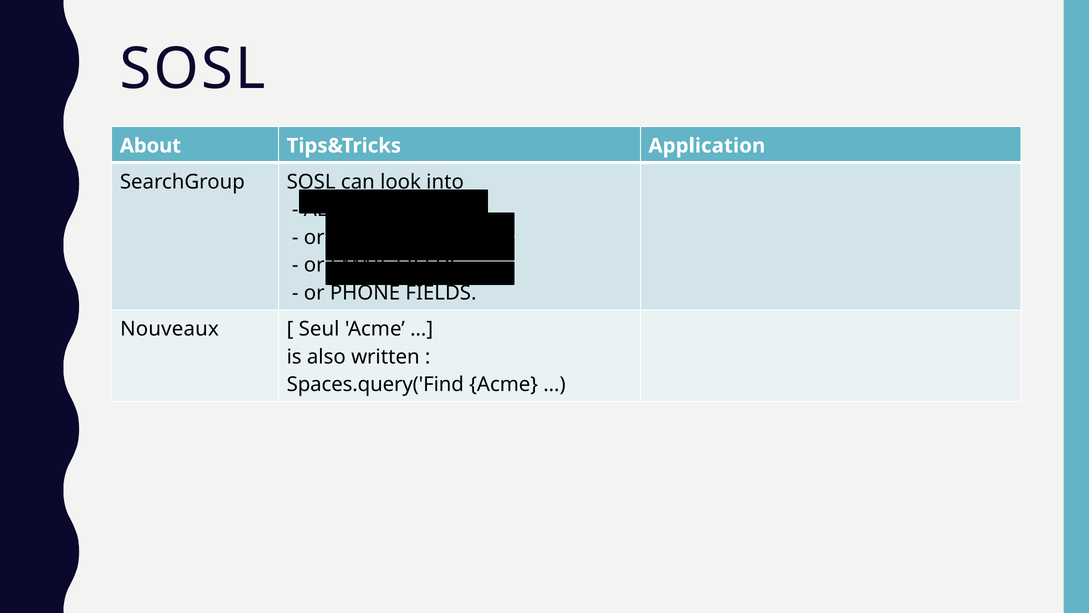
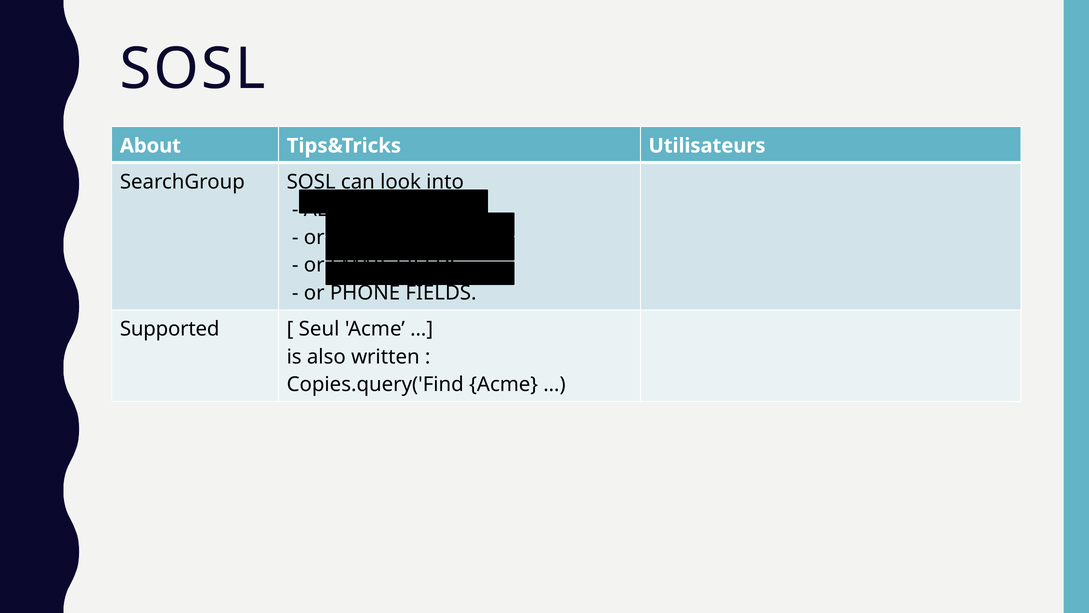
Application: Application -> Utilisateurs
Nouveaux: Nouveaux -> Supported
Spaces.query('Find: Spaces.query('Find -> Copies.query('Find
